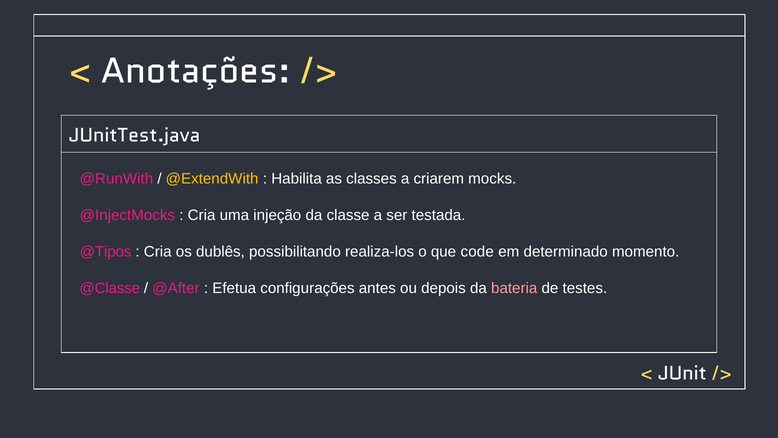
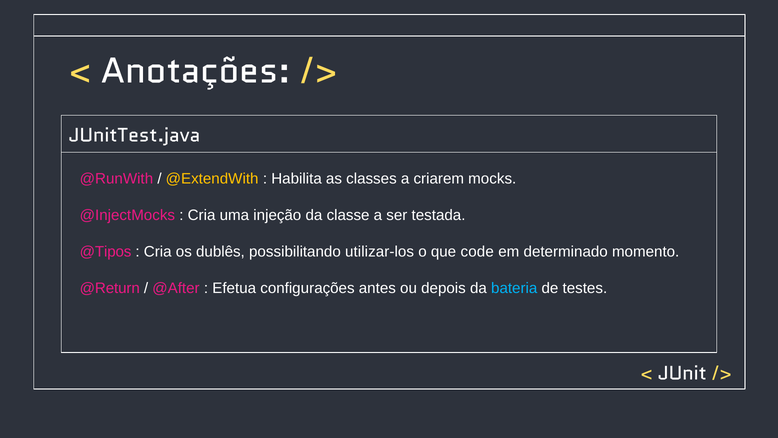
realiza-los: realiza-los -> utilizar-los
@Classe: @Classe -> @Return
bateria colour: pink -> light blue
